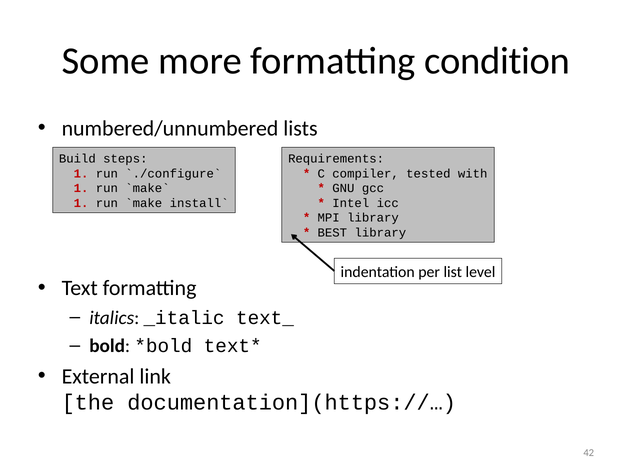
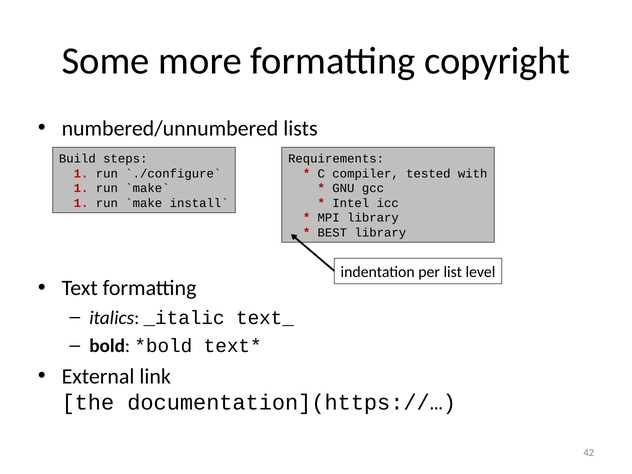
condition: condition -> copyright
